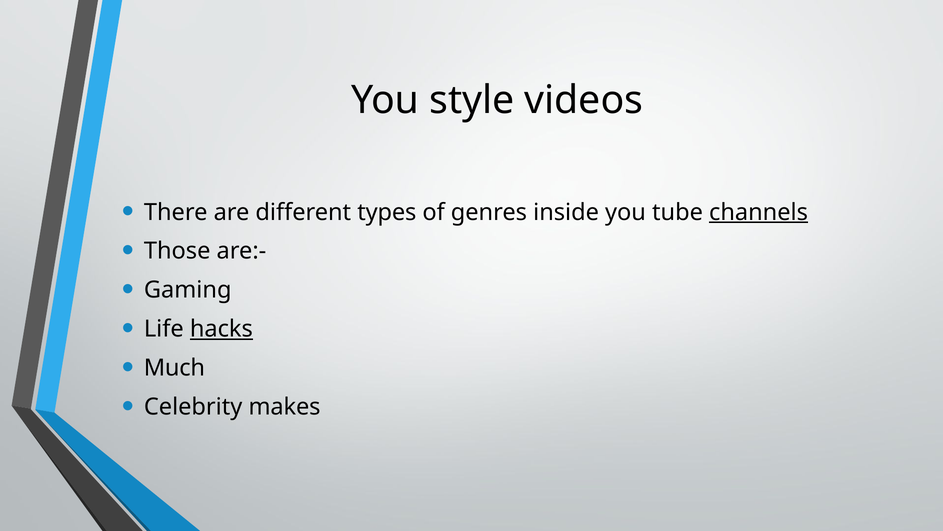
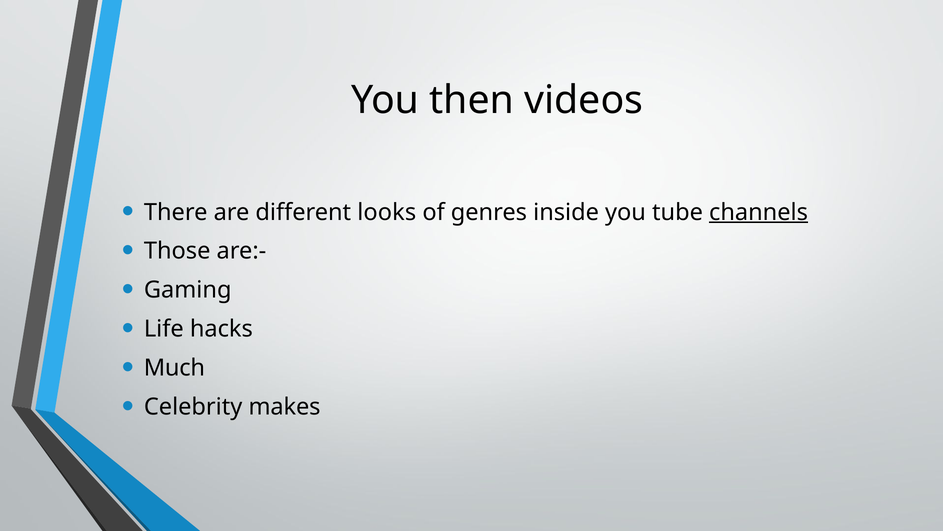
style: style -> then
types: types -> looks
hacks underline: present -> none
